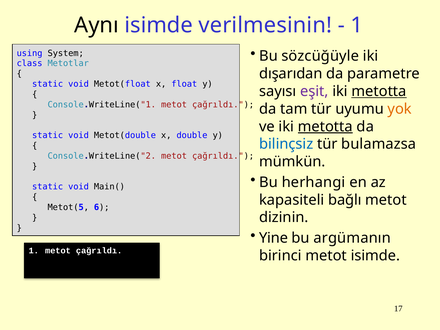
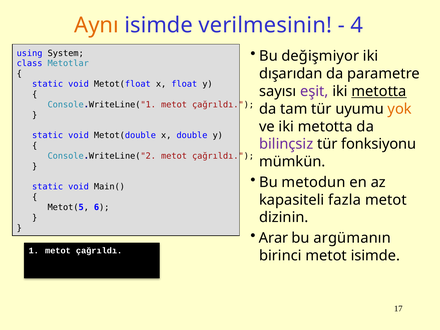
Aynı colour: black -> orange
1 at (357, 25): 1 -> 4
sözcüğüyle: sözcüğüyle -> değişmiyor
metotta at (325, 127) underline: present -> none
bilinçsiz colour: blue -> purple
bulamazsa: bulamazsa -> fonksiyonu
herhangi: herhangi -> metodun
bağlı: bağlı -> fazla
Yine: Yine -> Arar
